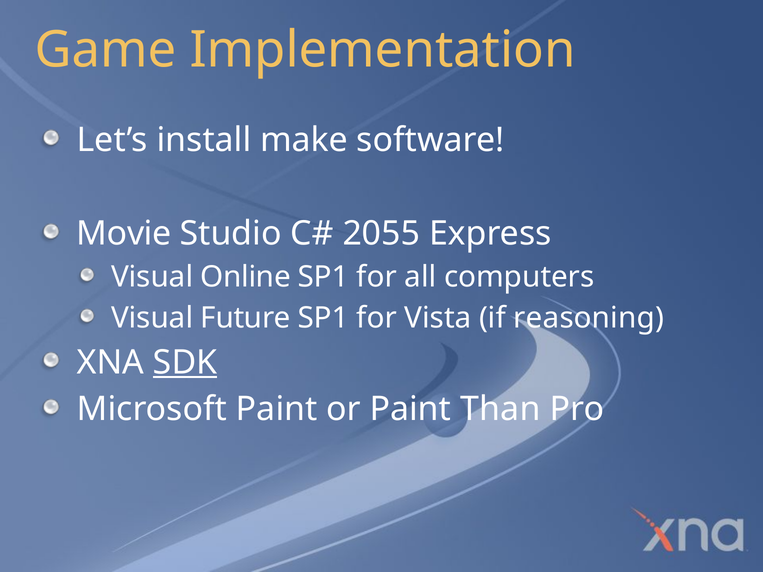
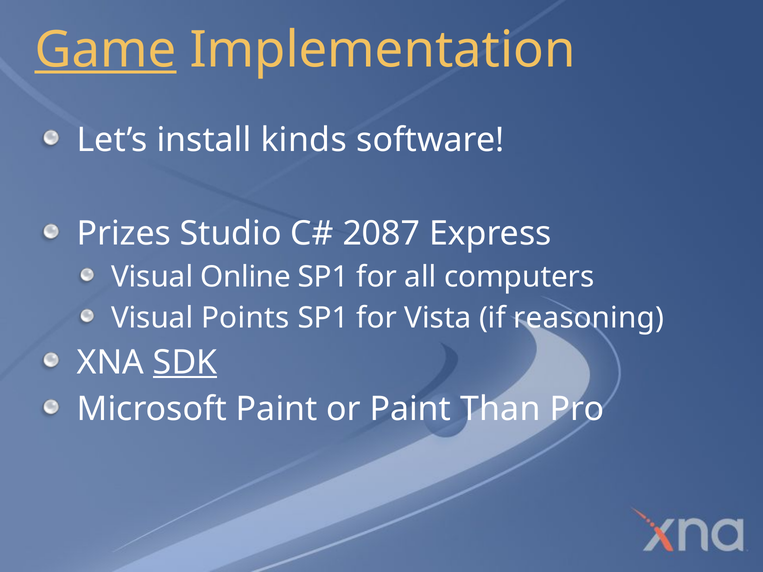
Game underline: none -> present
make: make -> kinds
Movie: Movie -> Prizes
2055: 2055 -> 2087
Future: Future -> Points
